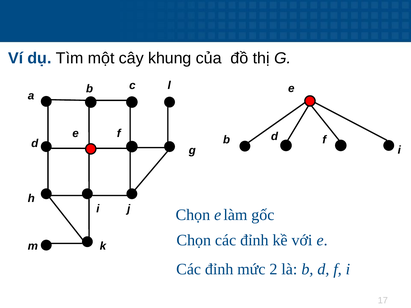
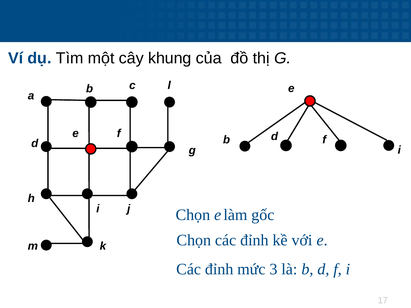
2: 2 -> 3
